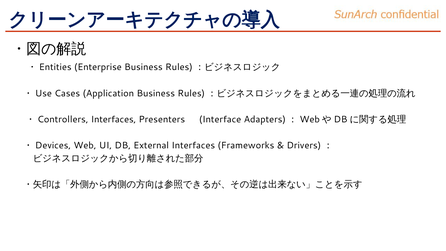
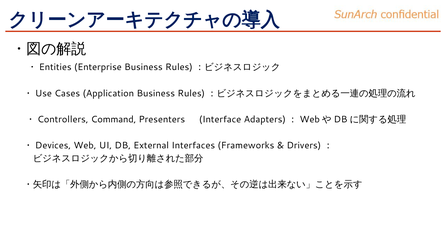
Interfaces at (114, 119): Interfaces -> Command
